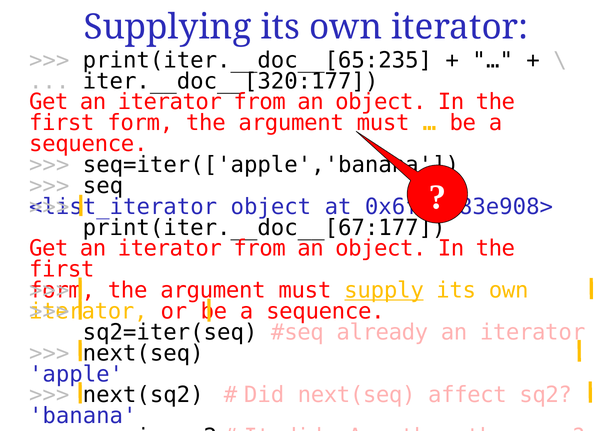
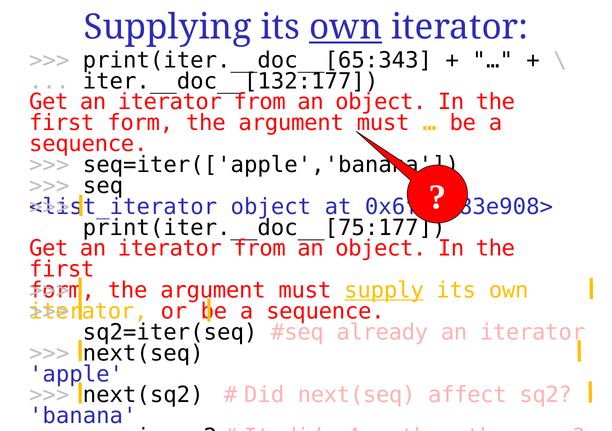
own at (346, 27) underline: none -> present
print(iter.__doc__[65:235: print(iter.__doc__[65:235 -> print(iter.__doc__[65:343
iter.__doc__[320:177: iter.__doc__[320:177 -> iter.__doc__[132:177
print(iter.__doc__[67:177: print(iter.__doc__[67:177 -> print(iter.__doc__[75:177
